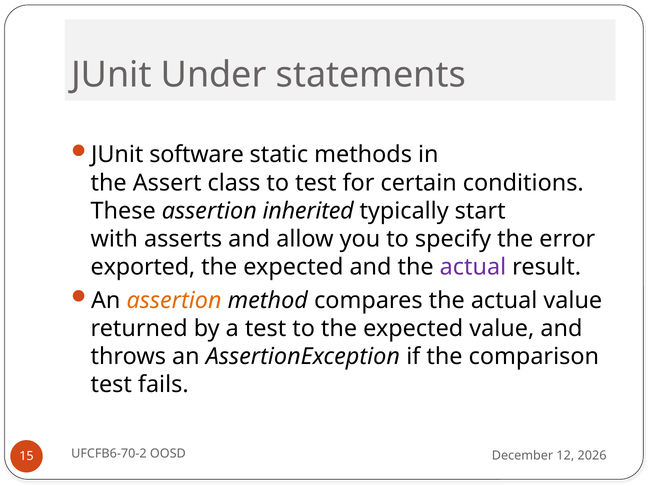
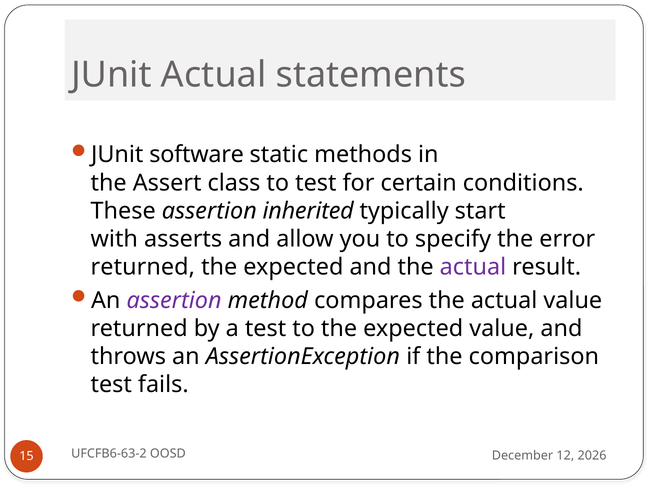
JUnit Under: Under -> Actual
exported at (143, 267): exported -> returned
assertion at (174, 300) colour: orange -> purple
UFCFB6-70-2: UFCFB6-70-2 -> UFCFB6-63-2
